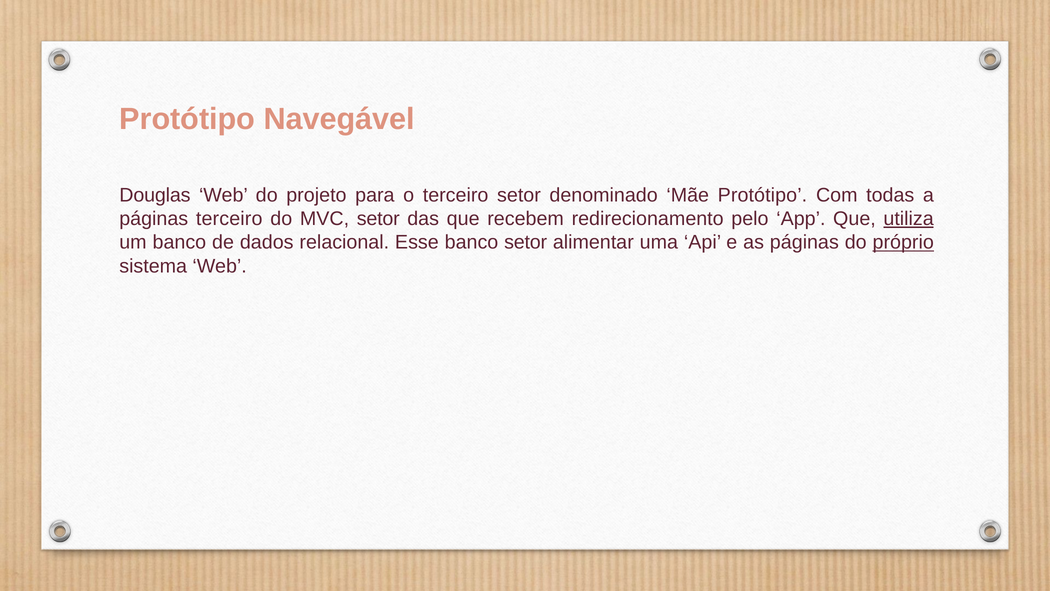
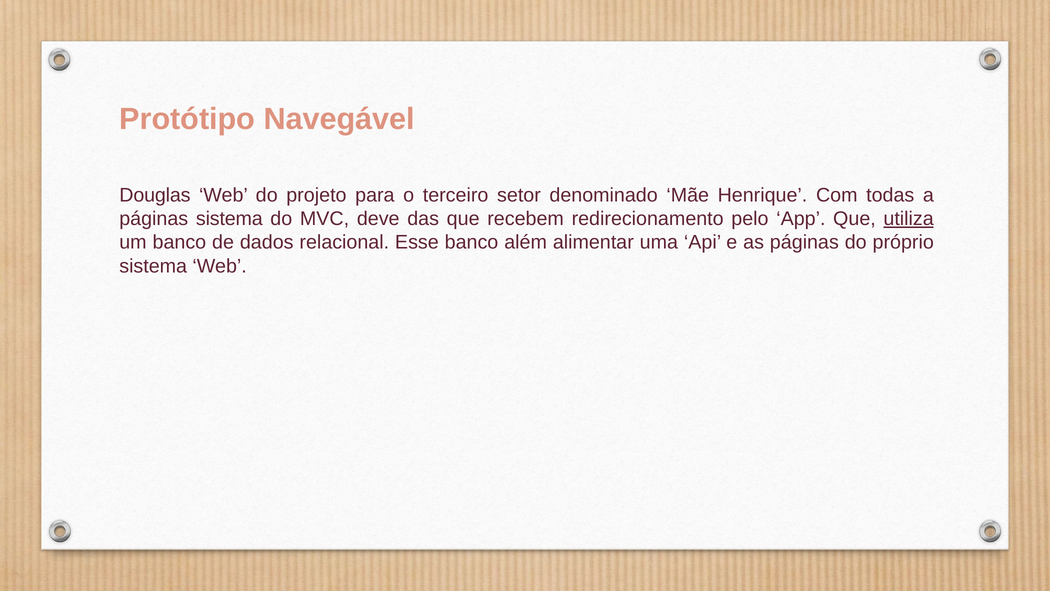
Mãe Protótipo: Protótipo -> Henrique
páginas terceiro: terceiro -> sistema
MVC setor: setor -> deve
banco setor: setor -> além
próprio underline: present -> none
